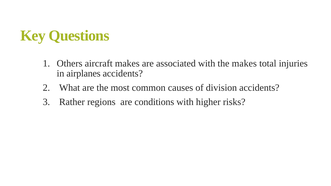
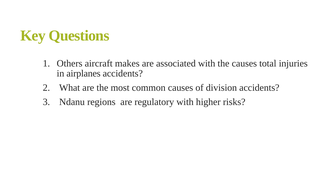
the makes: makes -> causes
Rather: Rather -> Ndanu
conditions: conditions -> regulatory
